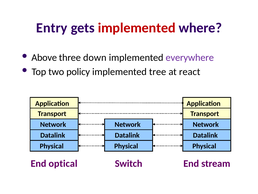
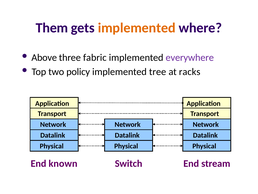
Entry: Entry -> Them
implemented at (137, 28) colour: red -> orange
down: down -> fabric
react: react -> racks
optical: optical -> known
